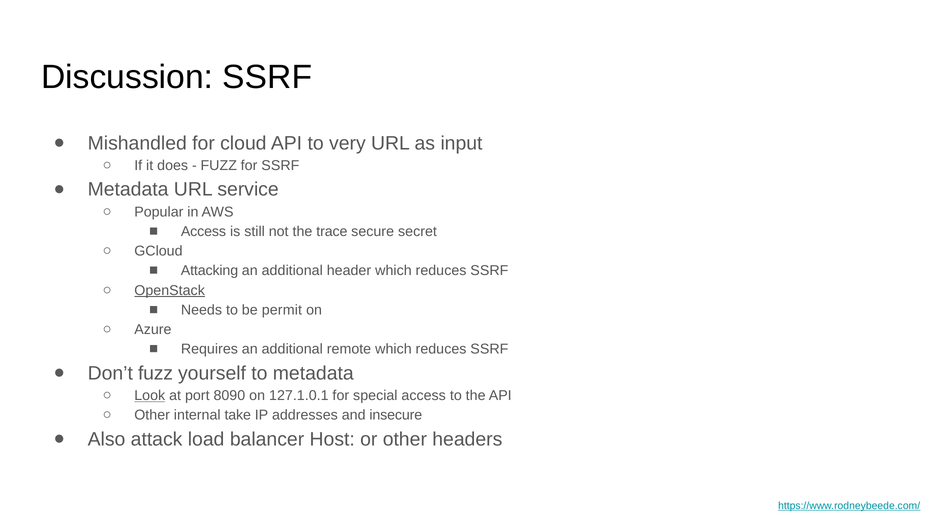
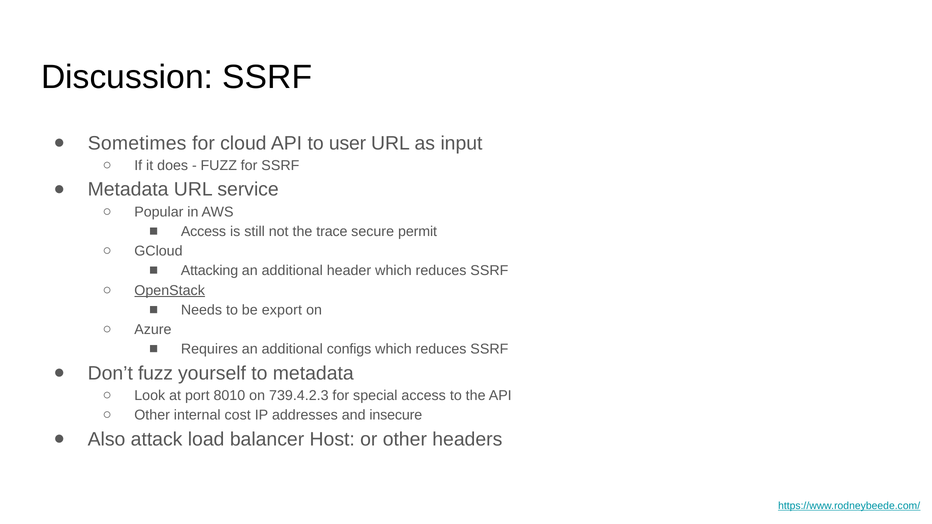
Mishandled: Mishandled -> Sometimes
very: very -> user
secret: secret -> permit
permit: permit -> export
remote: remote -> configs
Look underline: present -> none
8090: 8090 -> 8010
127.1.0.1: 127.1.0.1 -> 739.4.2.3
take: take -> cost
